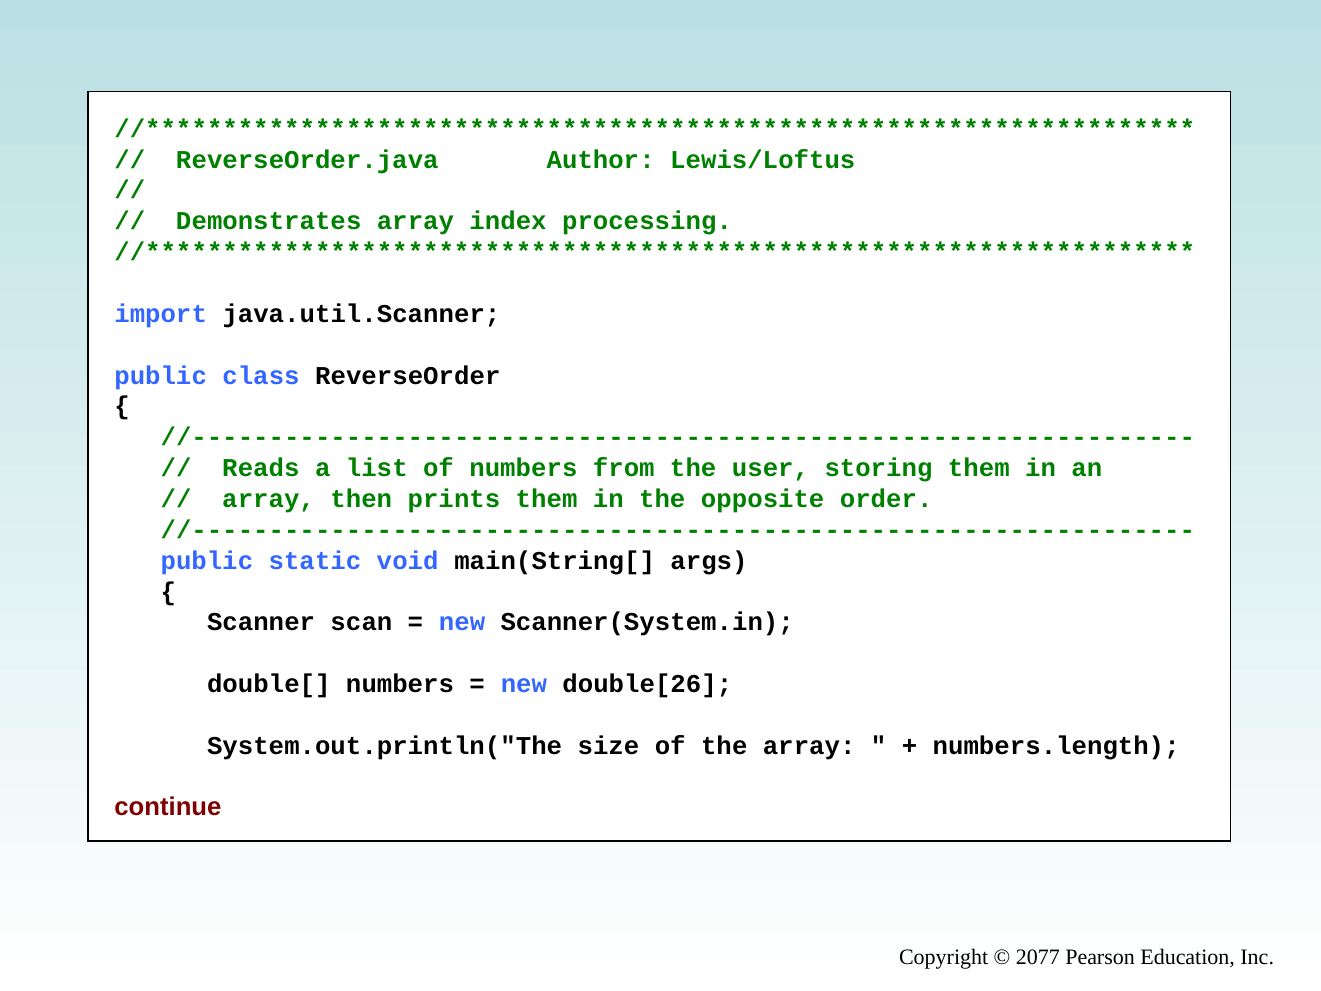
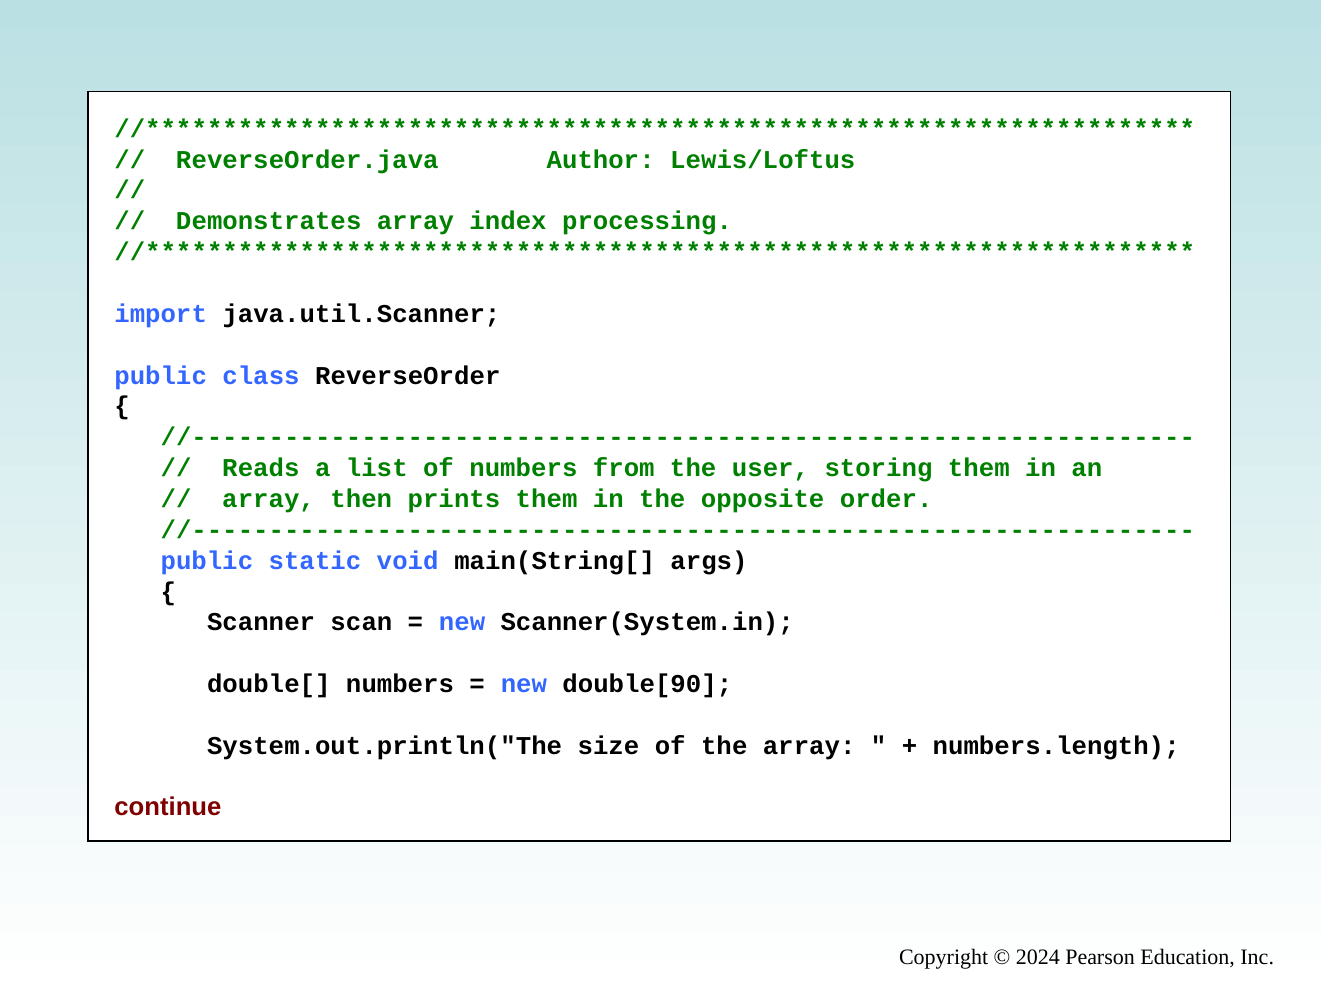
double[26: double[26 -> double[90
2077: 2077 -> 2024
